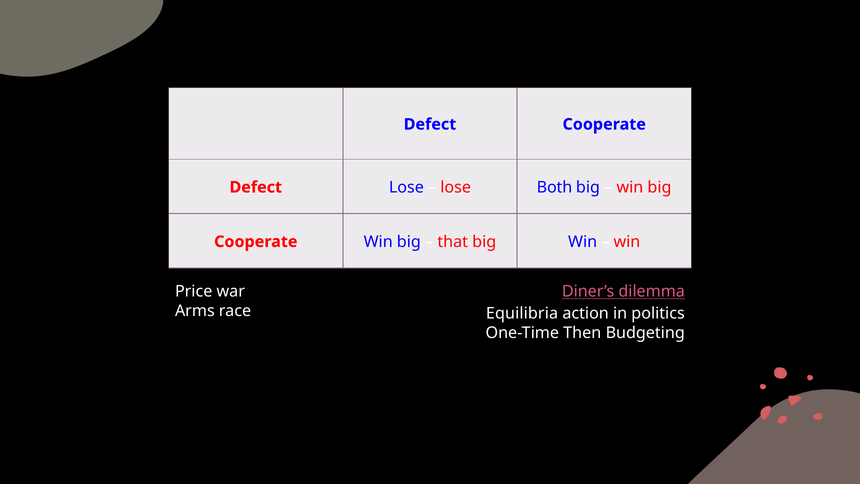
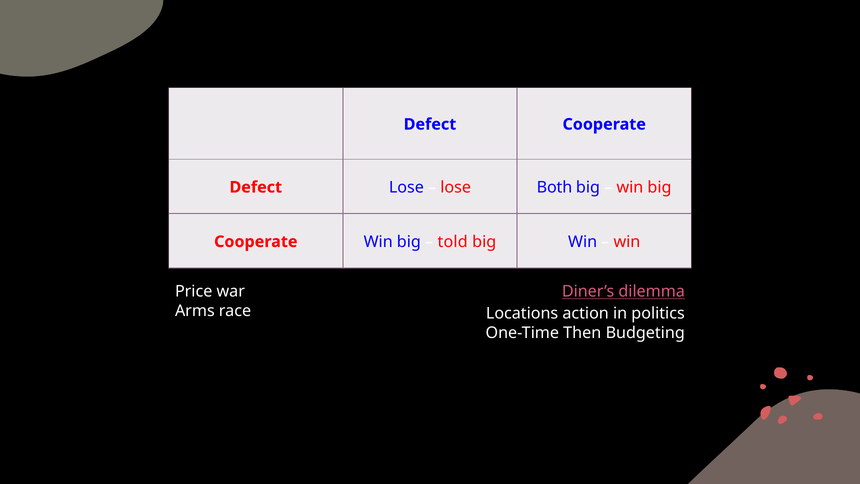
that: that -> told
Equilibria: Equilibria -> Locations
